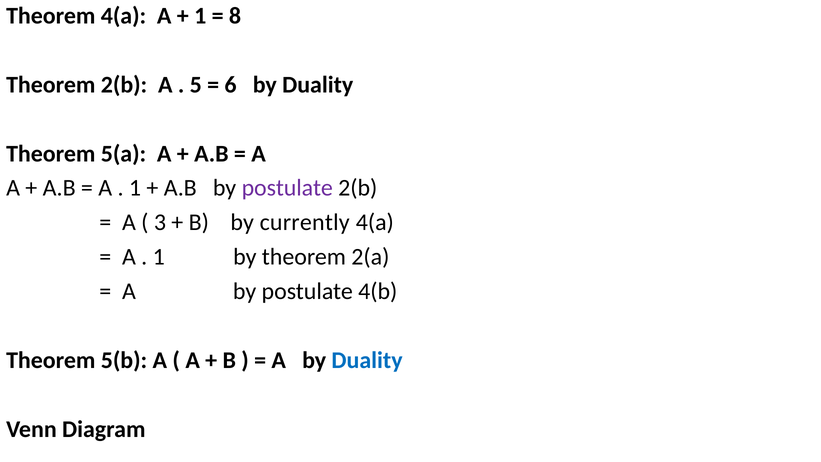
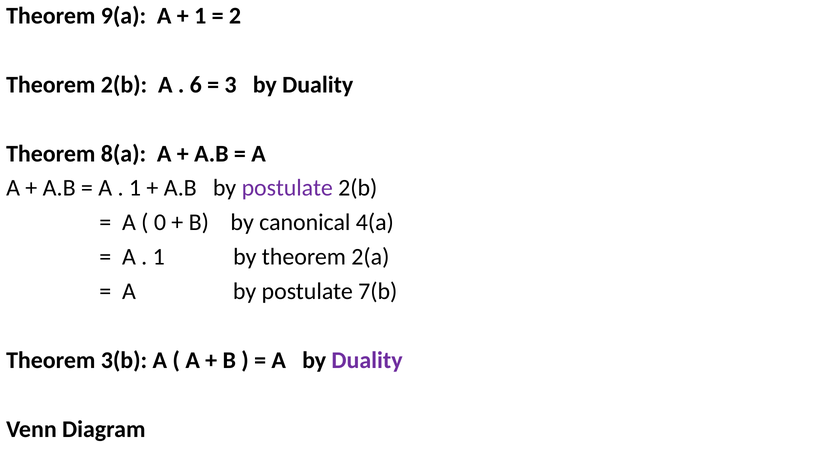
Theorem 4(a: 4(a -> 9(a
8: 8 -> 2
5: 5 -> 6
6: 6 -> 3
5(a: 5(a -> 8(a
3: 3 -> 0
currently: currently -> canonical
4(b: 4(b -> 7(b
5(b: 5(b -> 3(b
Duality at (367, 360) colour: blue -> purple
